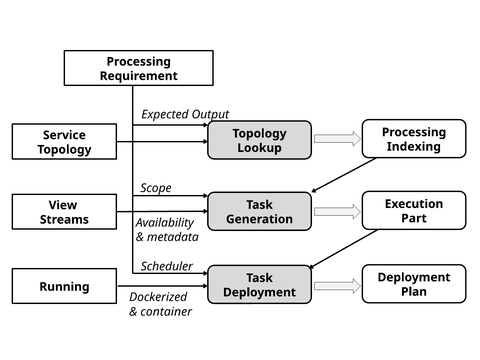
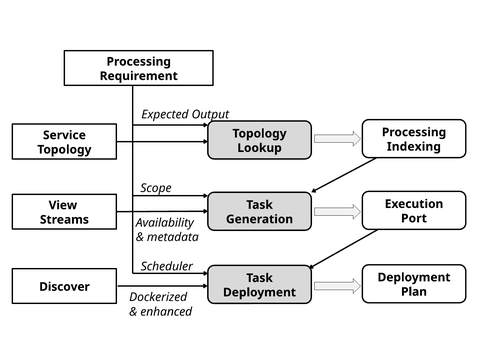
Part: Part -> Port
Running: Running -> Discover
container: container -> enhanced
